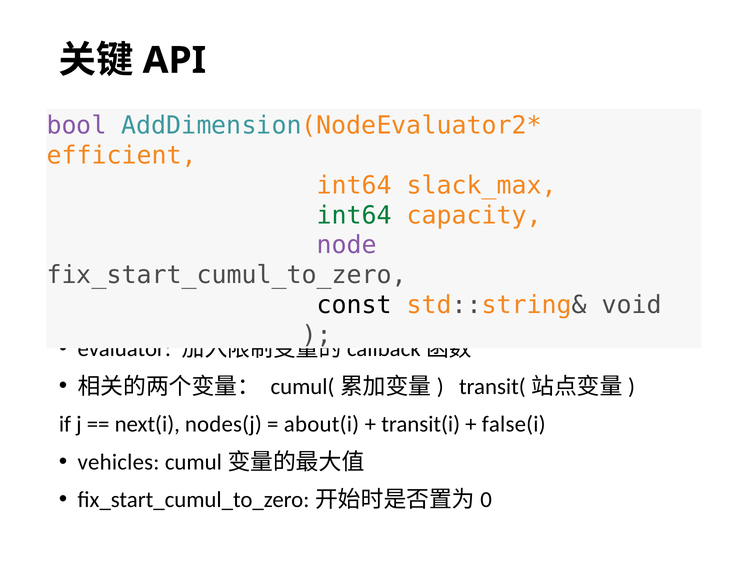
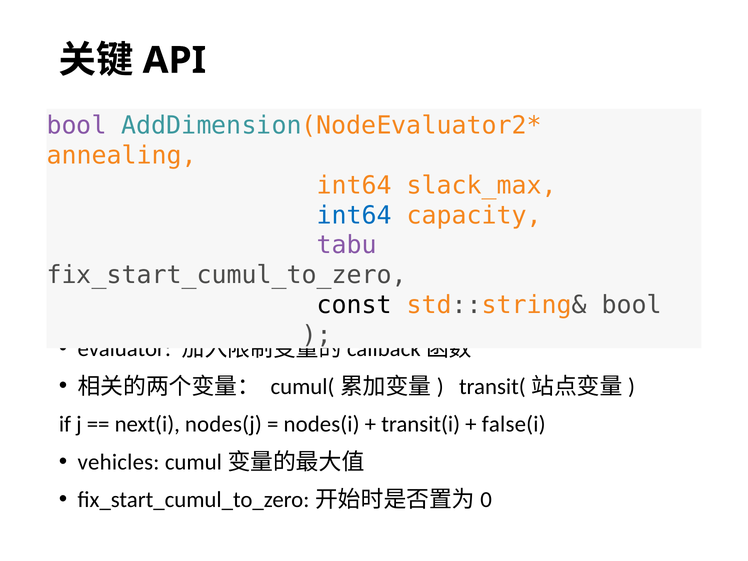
efficient: efficient -> annealing
int64 at (354, 215) colour: green -> blue
node: node -> tabu
std::string& void: void -> bool
about(i: about(i -> nodes(i
